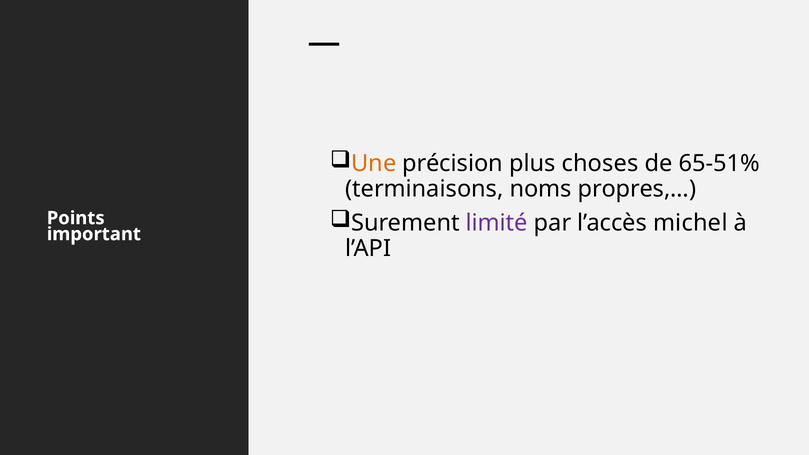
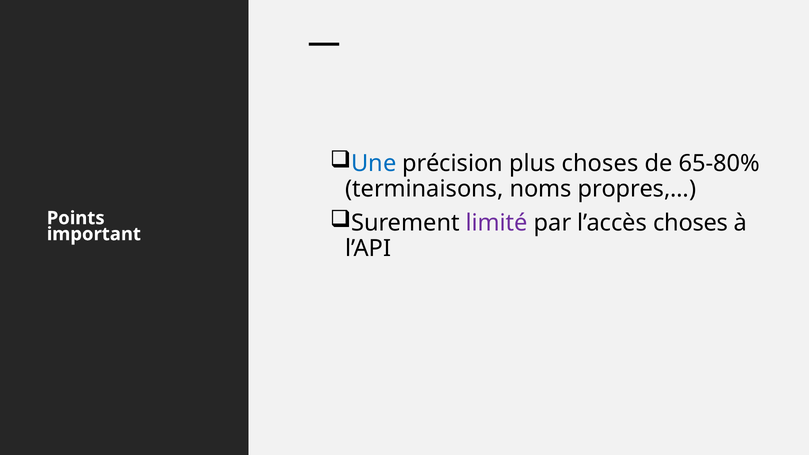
Une colour: orange -> blue
65-51%: 65-51% -> 65-80%
l’accès michel: michel -> choses
